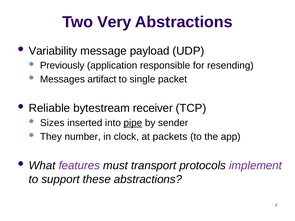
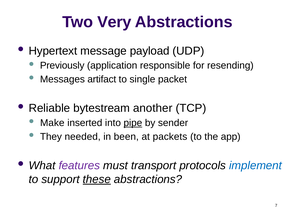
Variability: Variability -> Hypertext
receiver: receiver -> another
Sizes: Sizes -> Make
number: number -> needed
clock: clock -> been
implement colour: purple -> blue
these underline: none -> present
